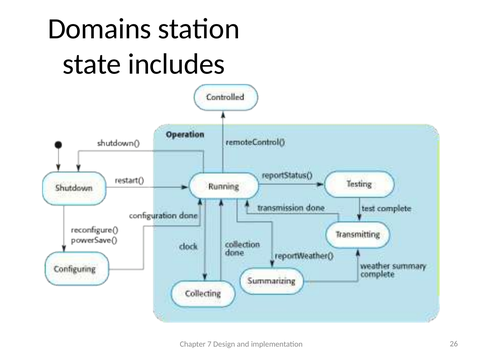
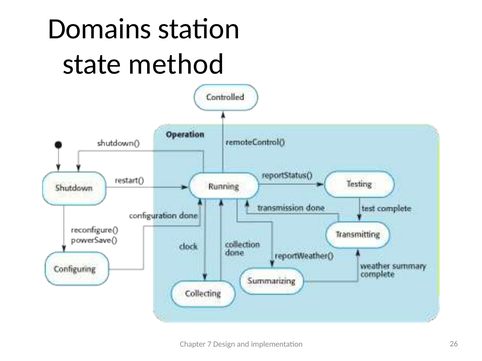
includes: includes -> method
